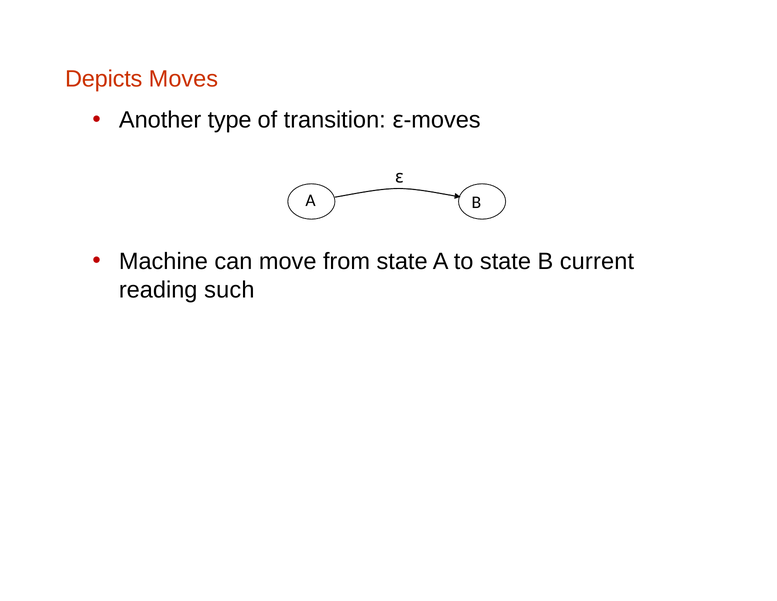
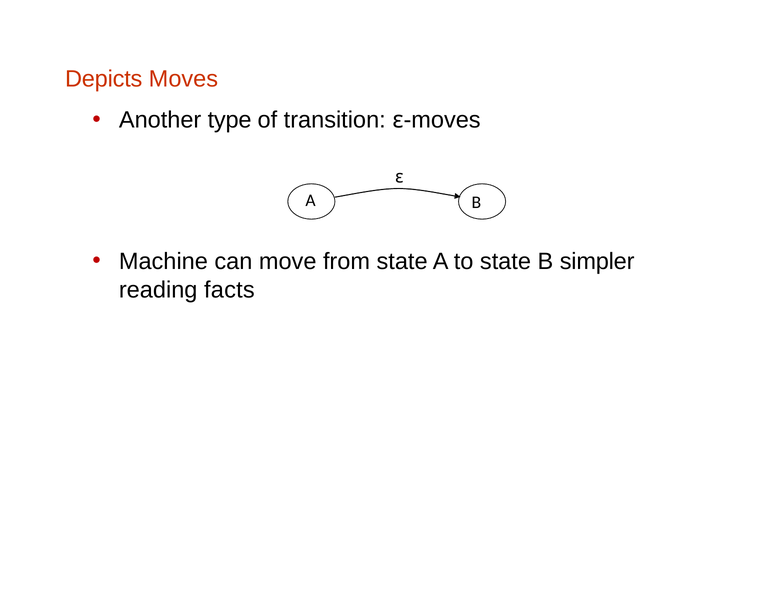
current: current -> simpler
such: such -> facts
